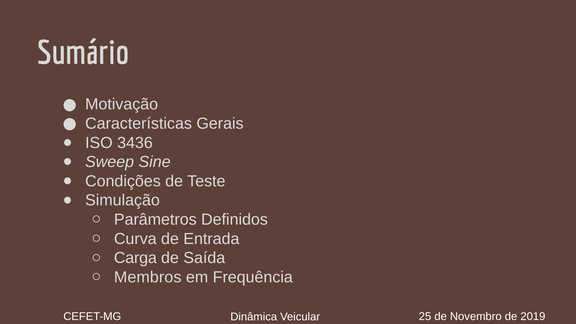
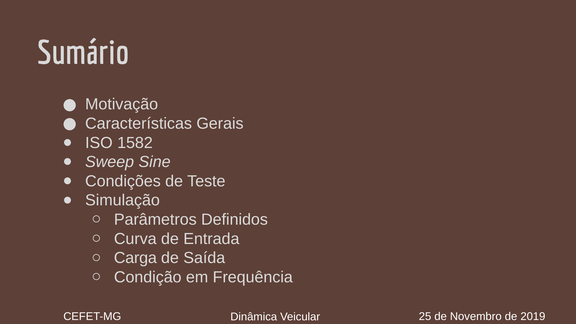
3436: 3436 -> 1582
Membros: Membros -> Condição
